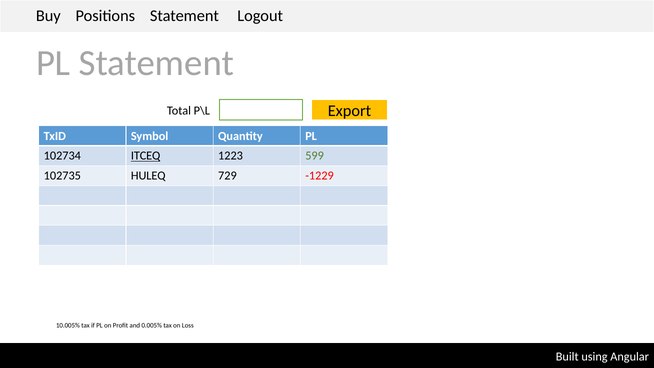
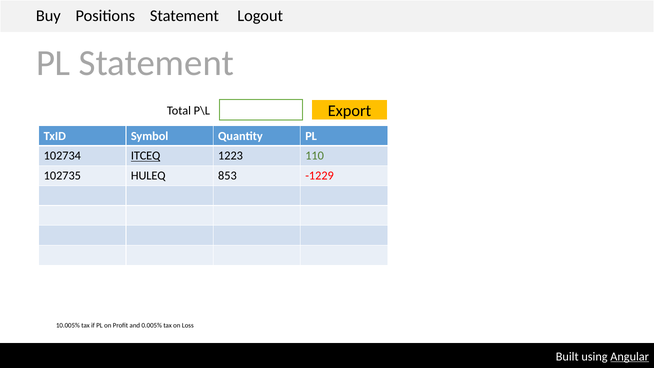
599: 599 -> 110
729: 729 -> 853
Angular underline: none -> present
